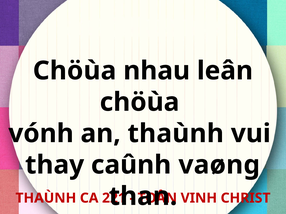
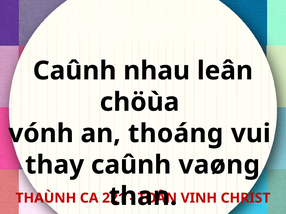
Chöùa at (75, 71): Chöùa -> Caûnh
an thaùnh: thaùnh -> thoáng
